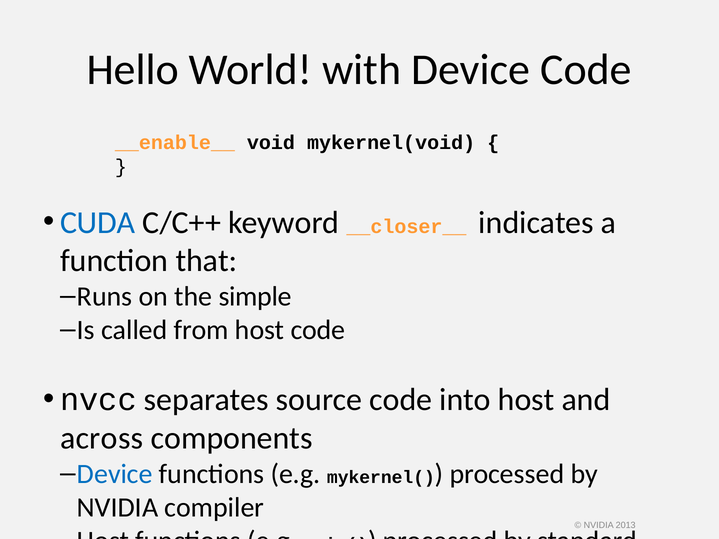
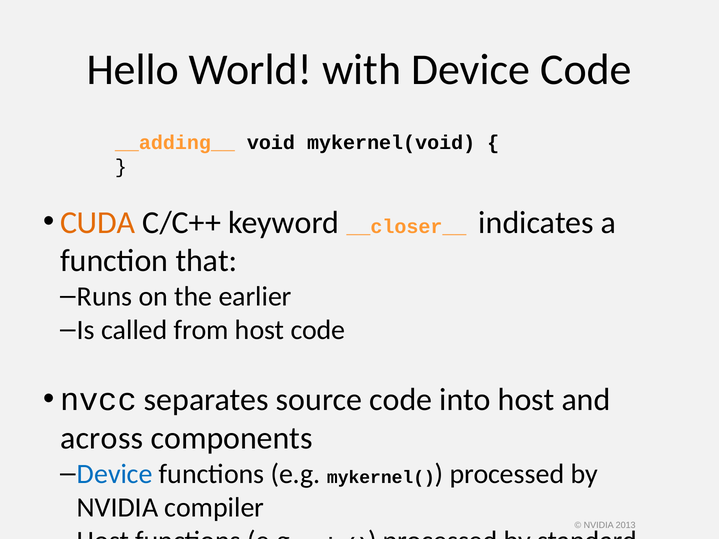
__enable__: __enable__ -> __adding__
CUDA colour: blue -> orange
simple: simple -> earlier
